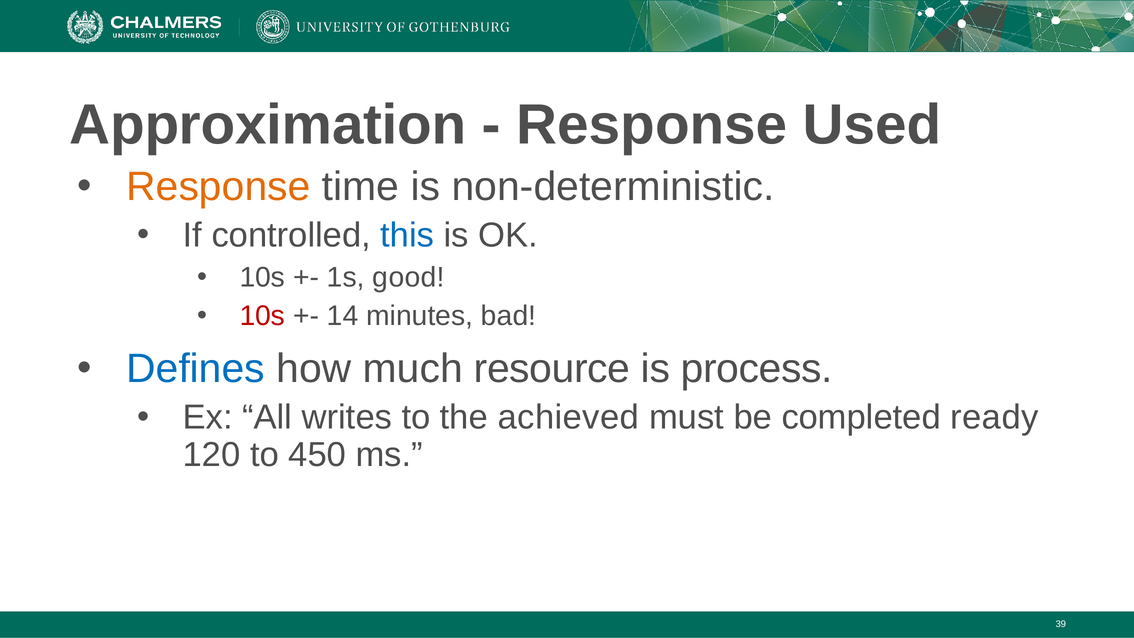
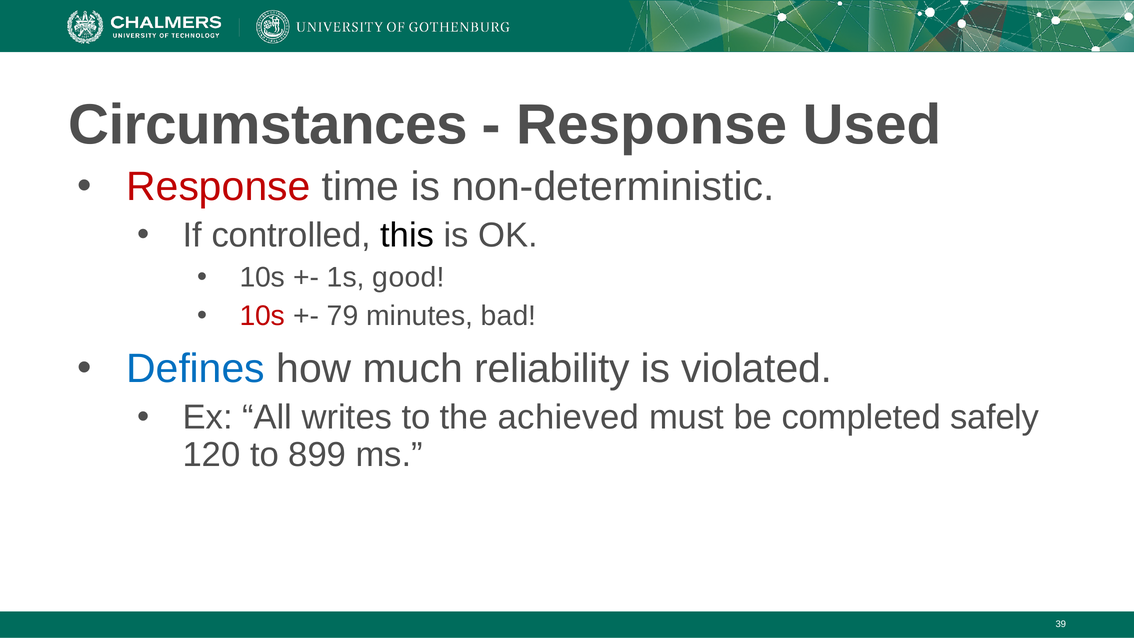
Approximation: Approximation -> Circumstances
Response at (218, 187) colour: orange -> red
this colour: blue -> black
14: 14 -> 79
resource: resource -> reliability
process: process -> violated
ready: ready -> safely
450: 450 -> 899
